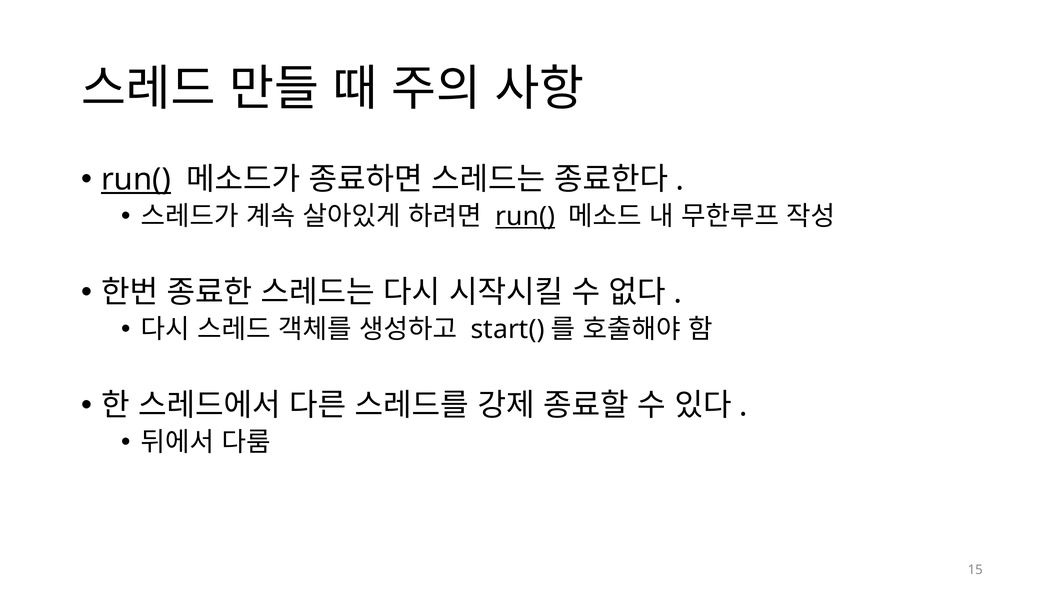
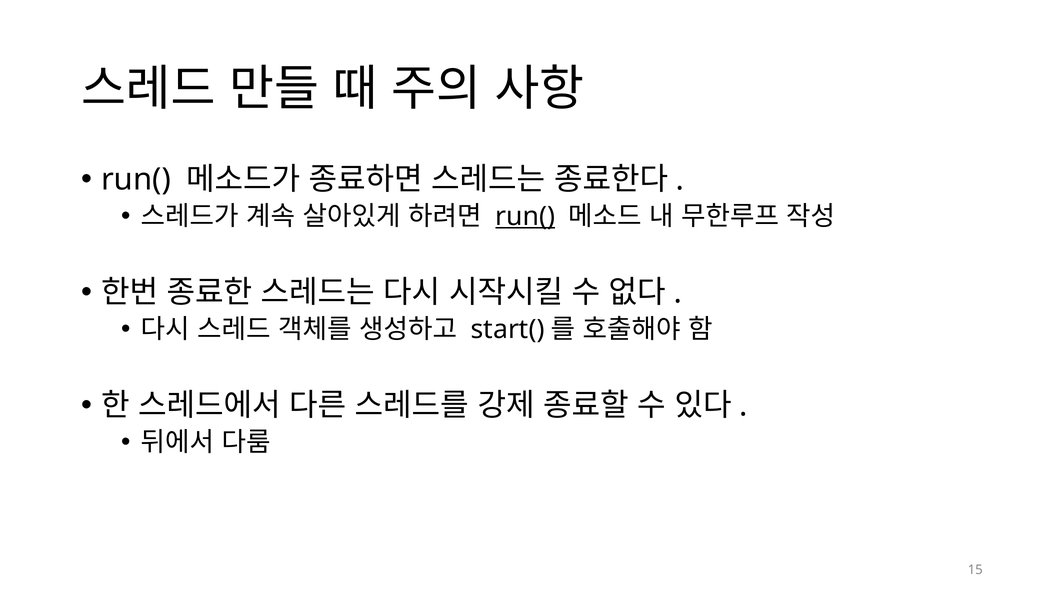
run( at (136, 180) underline: present -> none
